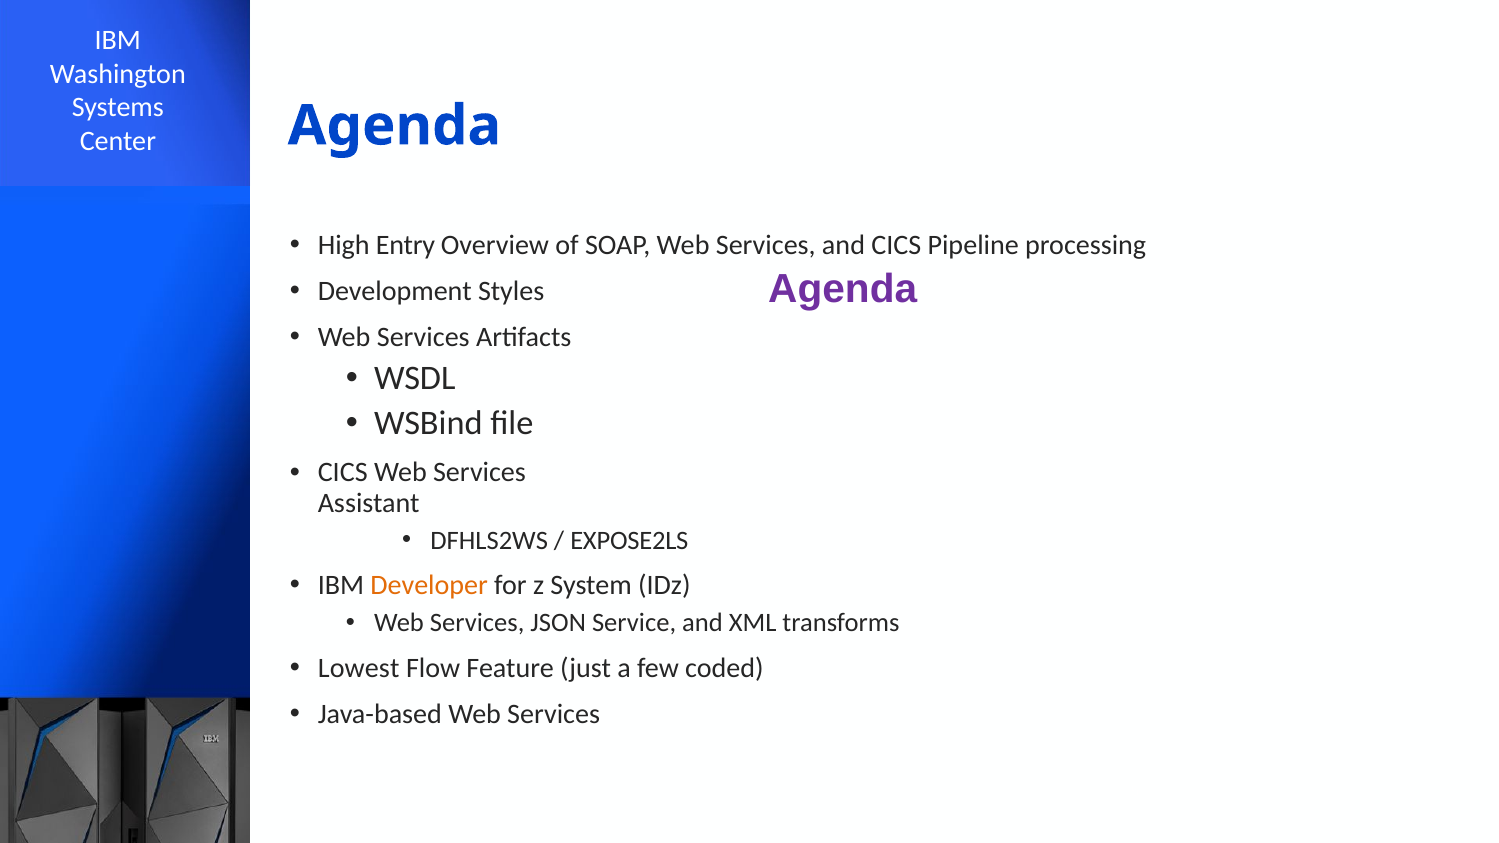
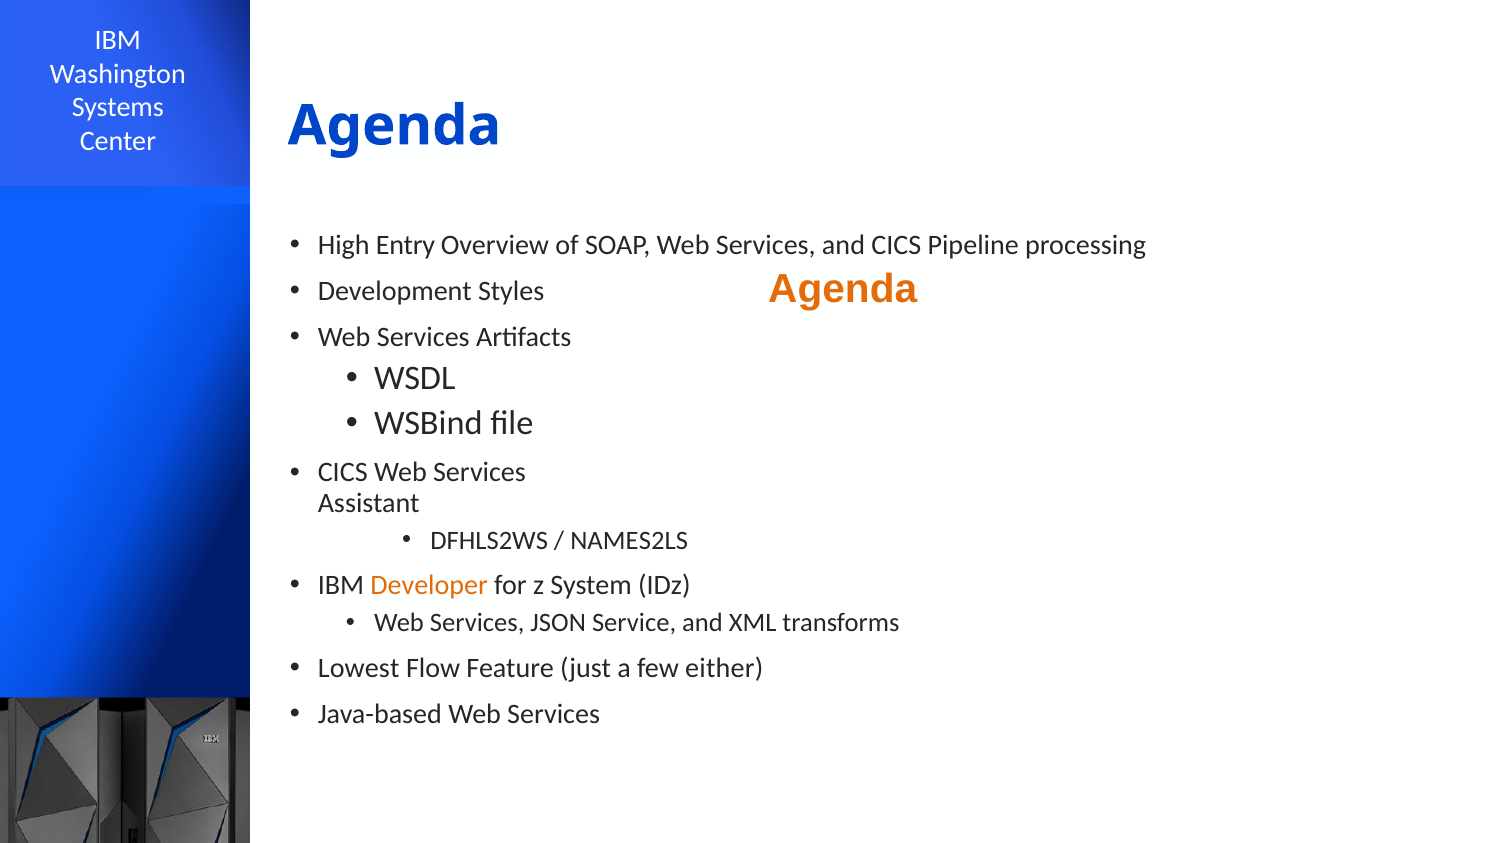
Agenda at (843, 289) colour: purple -> orange
EXPOSE2LS: EXPOSE2LS -> NAMES2LS
coded: coded -> either
